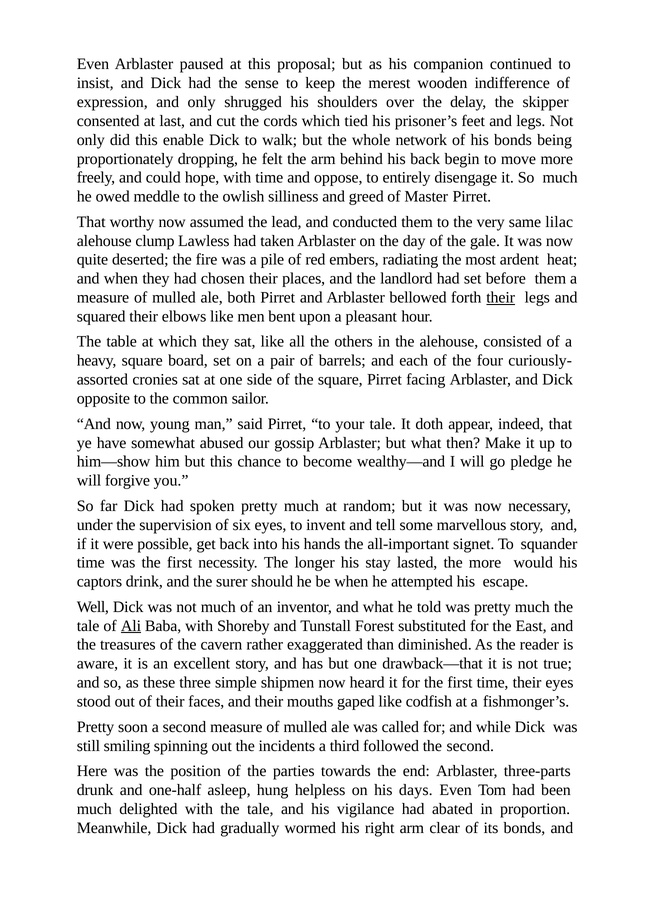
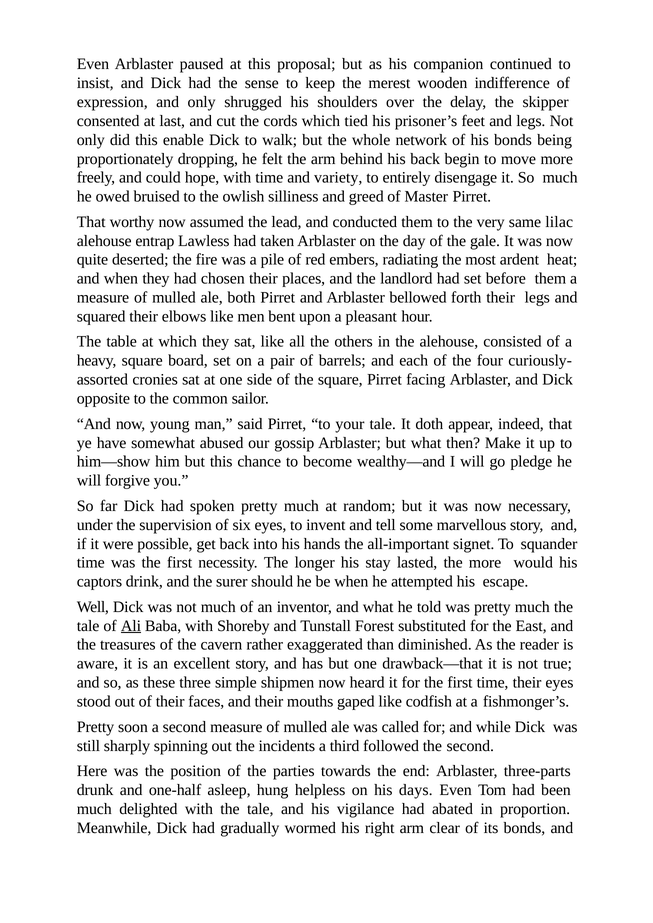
oppose: oppose -> variety
meddle: meddle -> bruised
clump: clump -> entrap
their at (501, 298) underline: present -> none
smiling: smiling -> sharply
